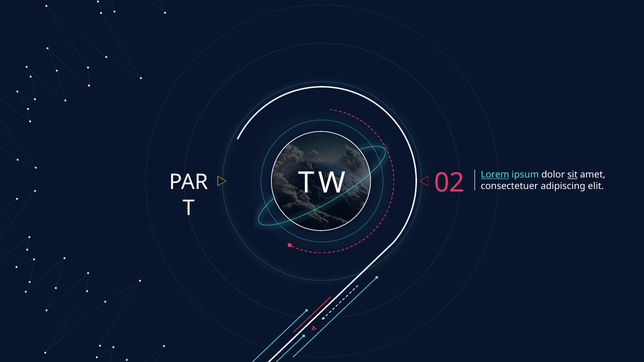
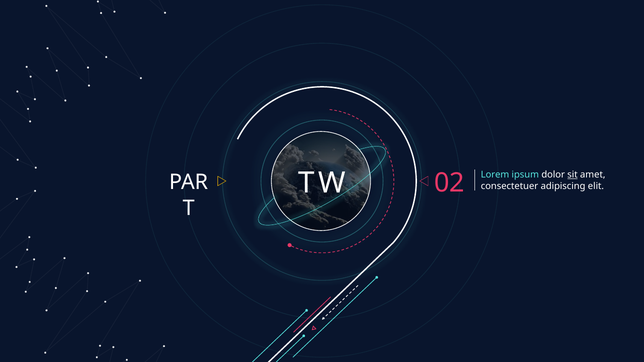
Lorem underline: present -> none
